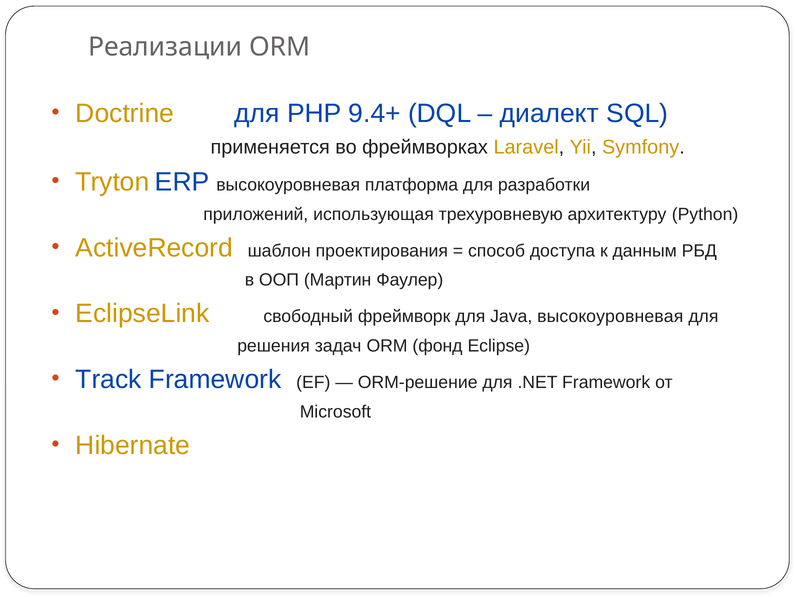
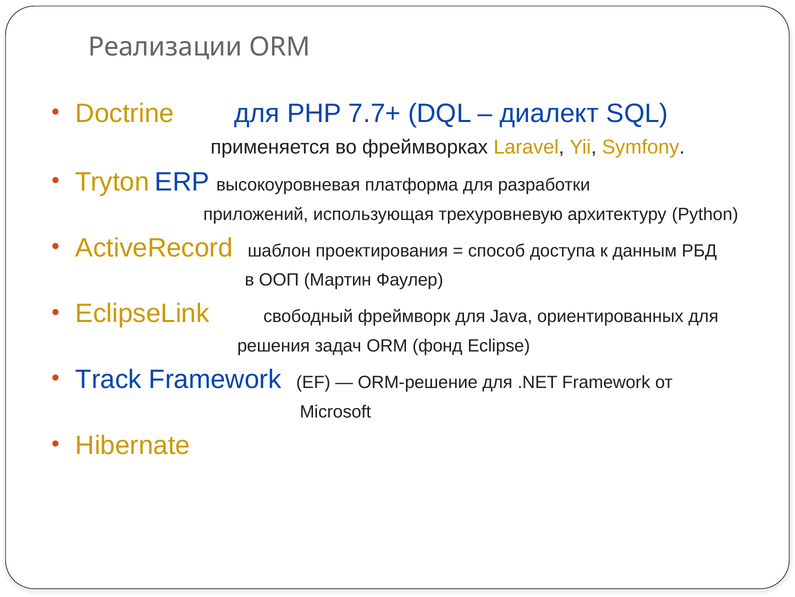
9.4+: 9.4+ -> 7.7+
Java высокоуровневая: высокоуровневая -> ориентированных
